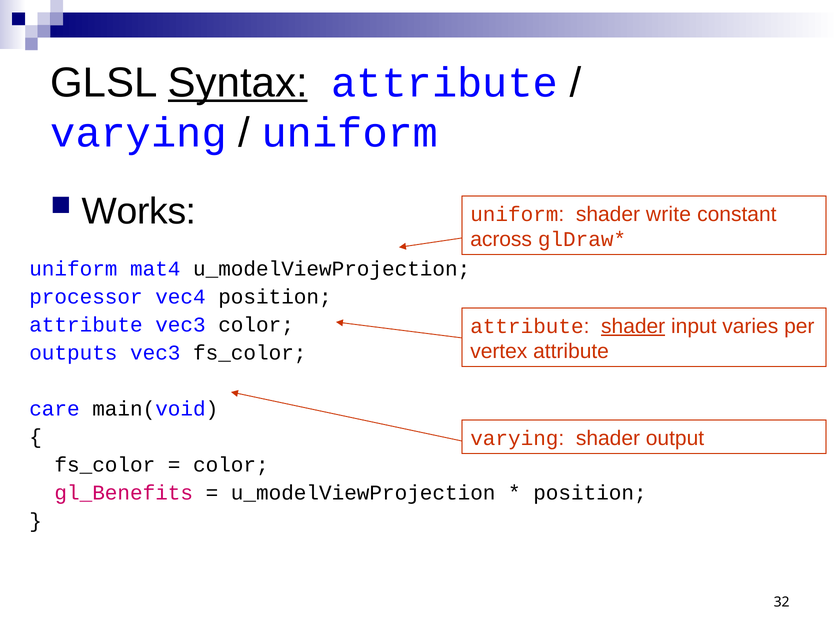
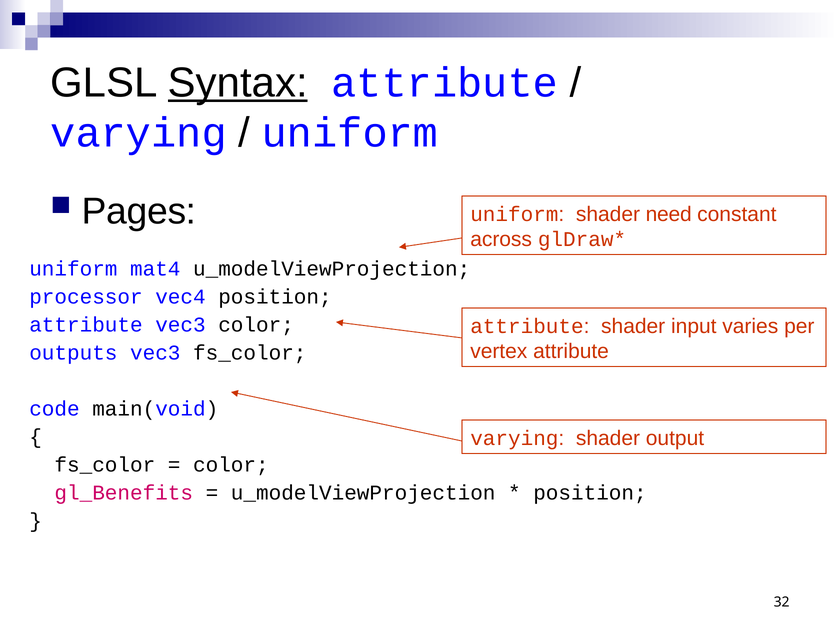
Works: Works -> Pages
write: write -> need
shader at (633, 326) underline: present -> none
care: care -> code
